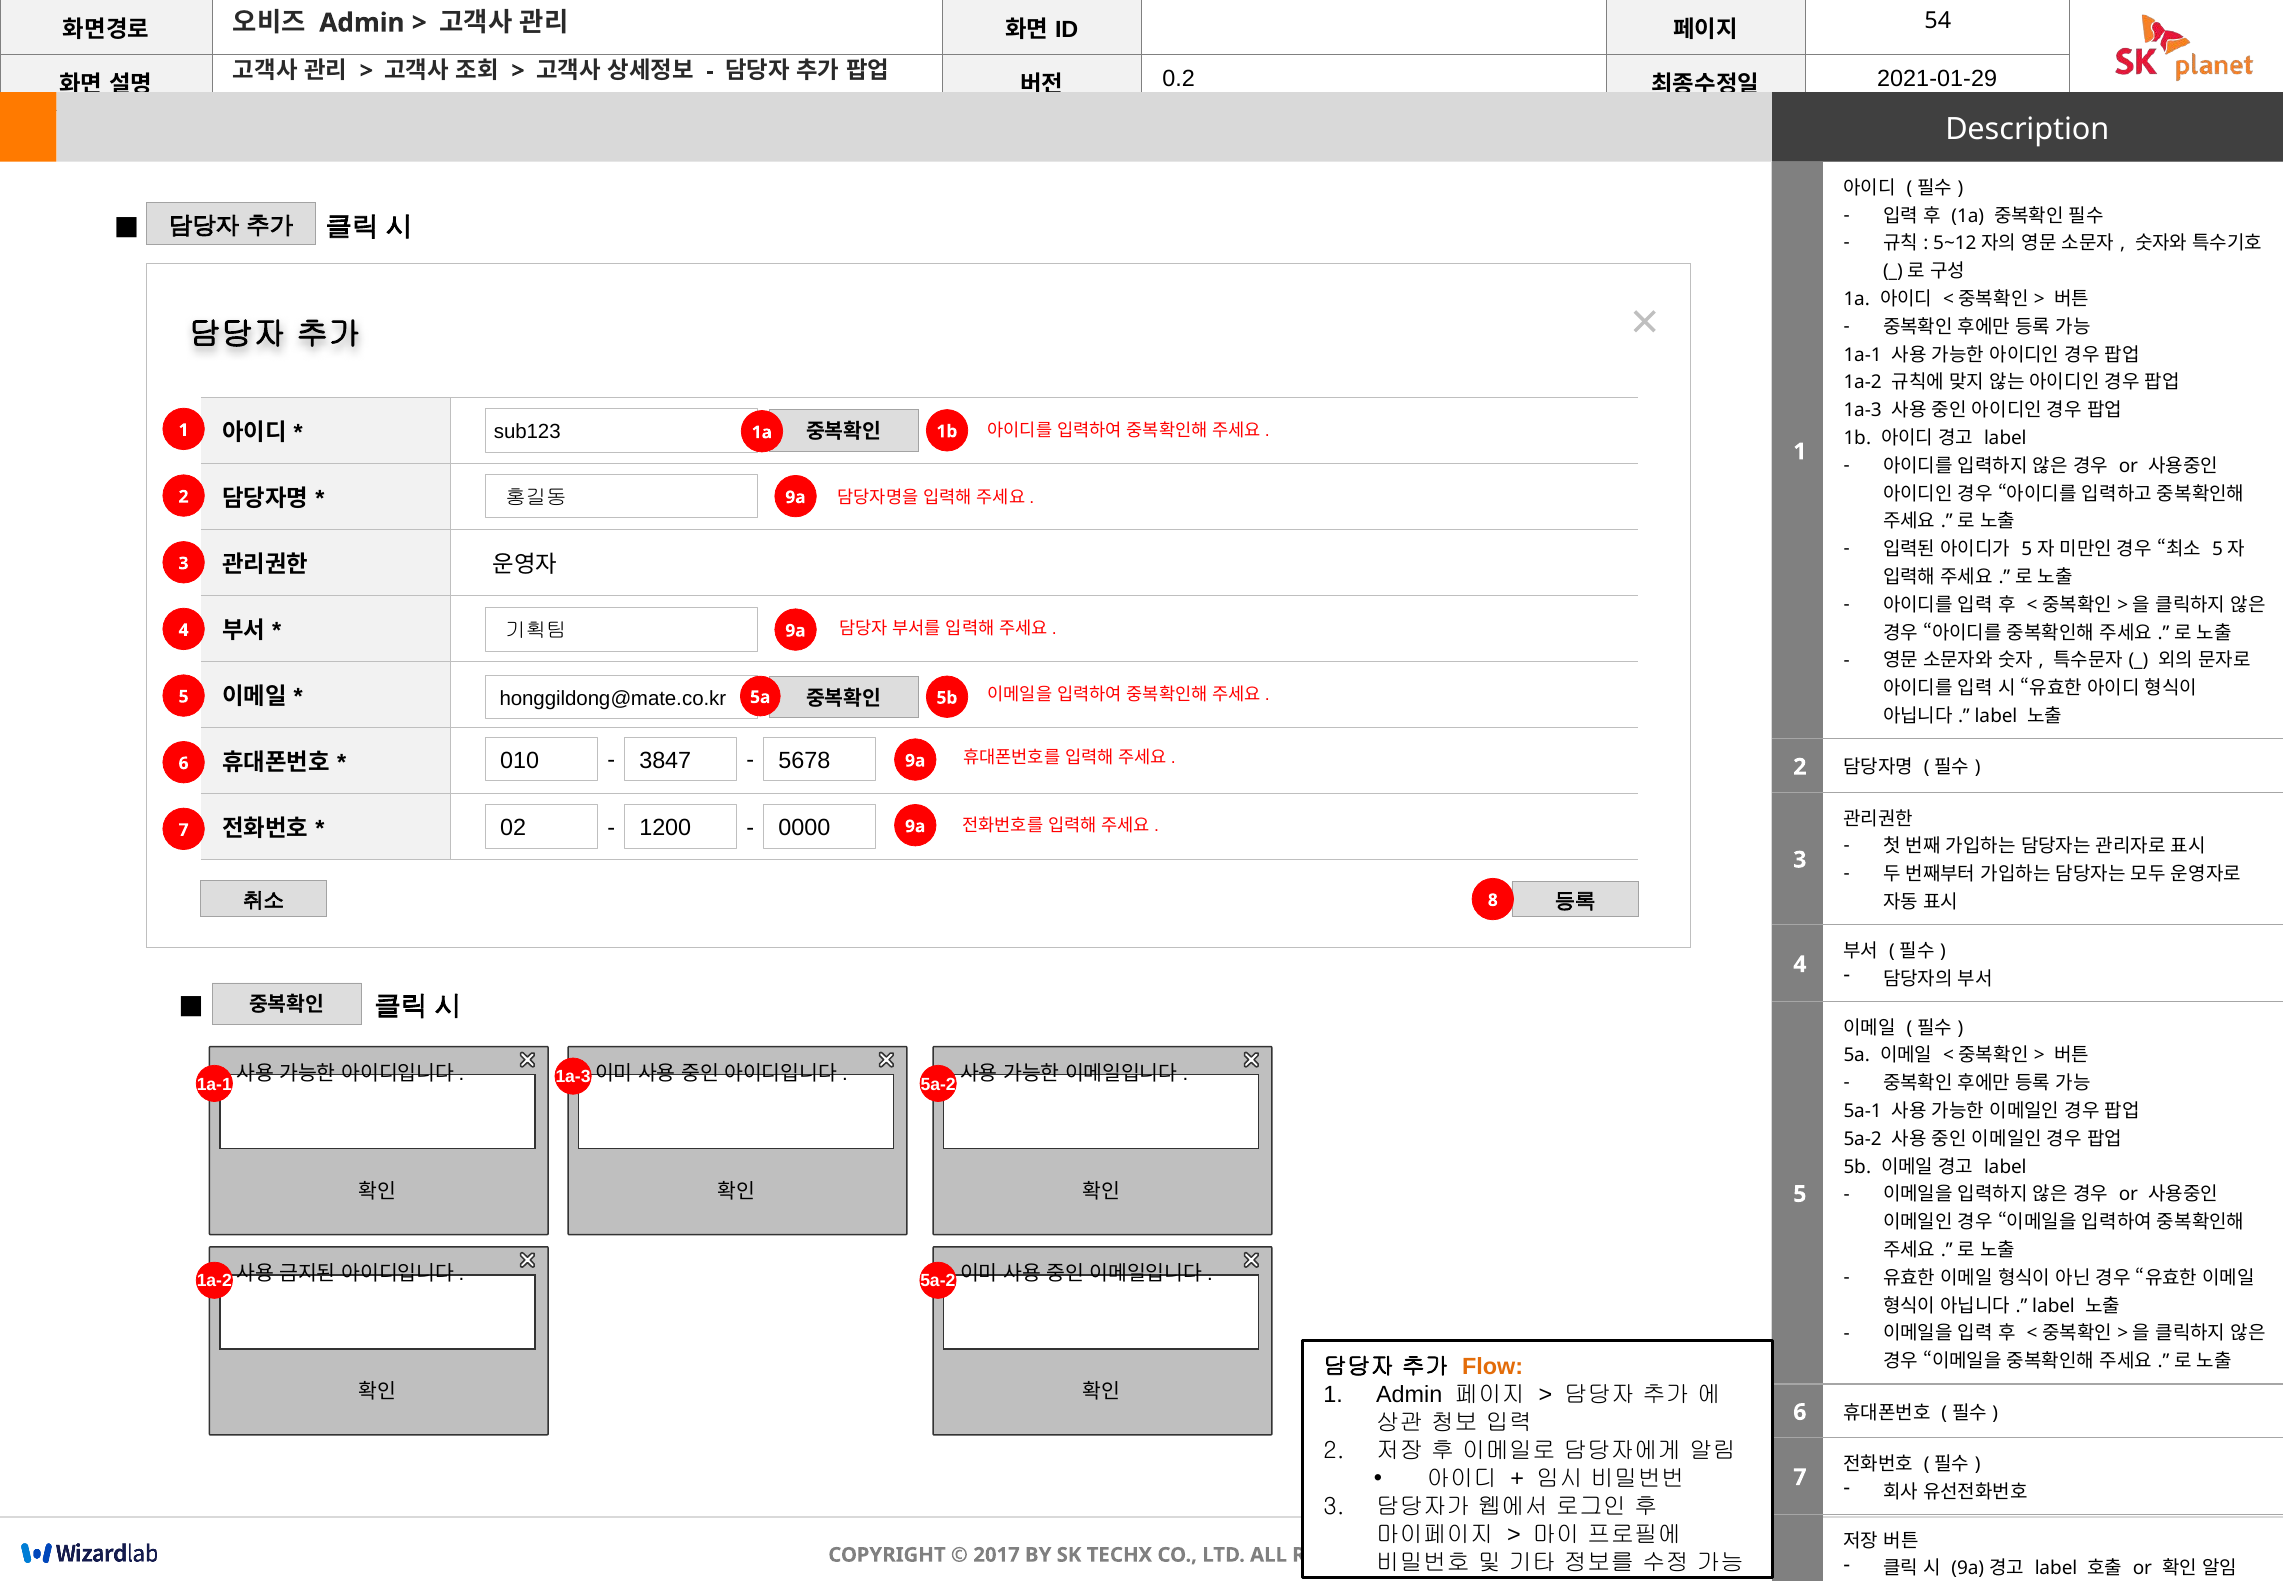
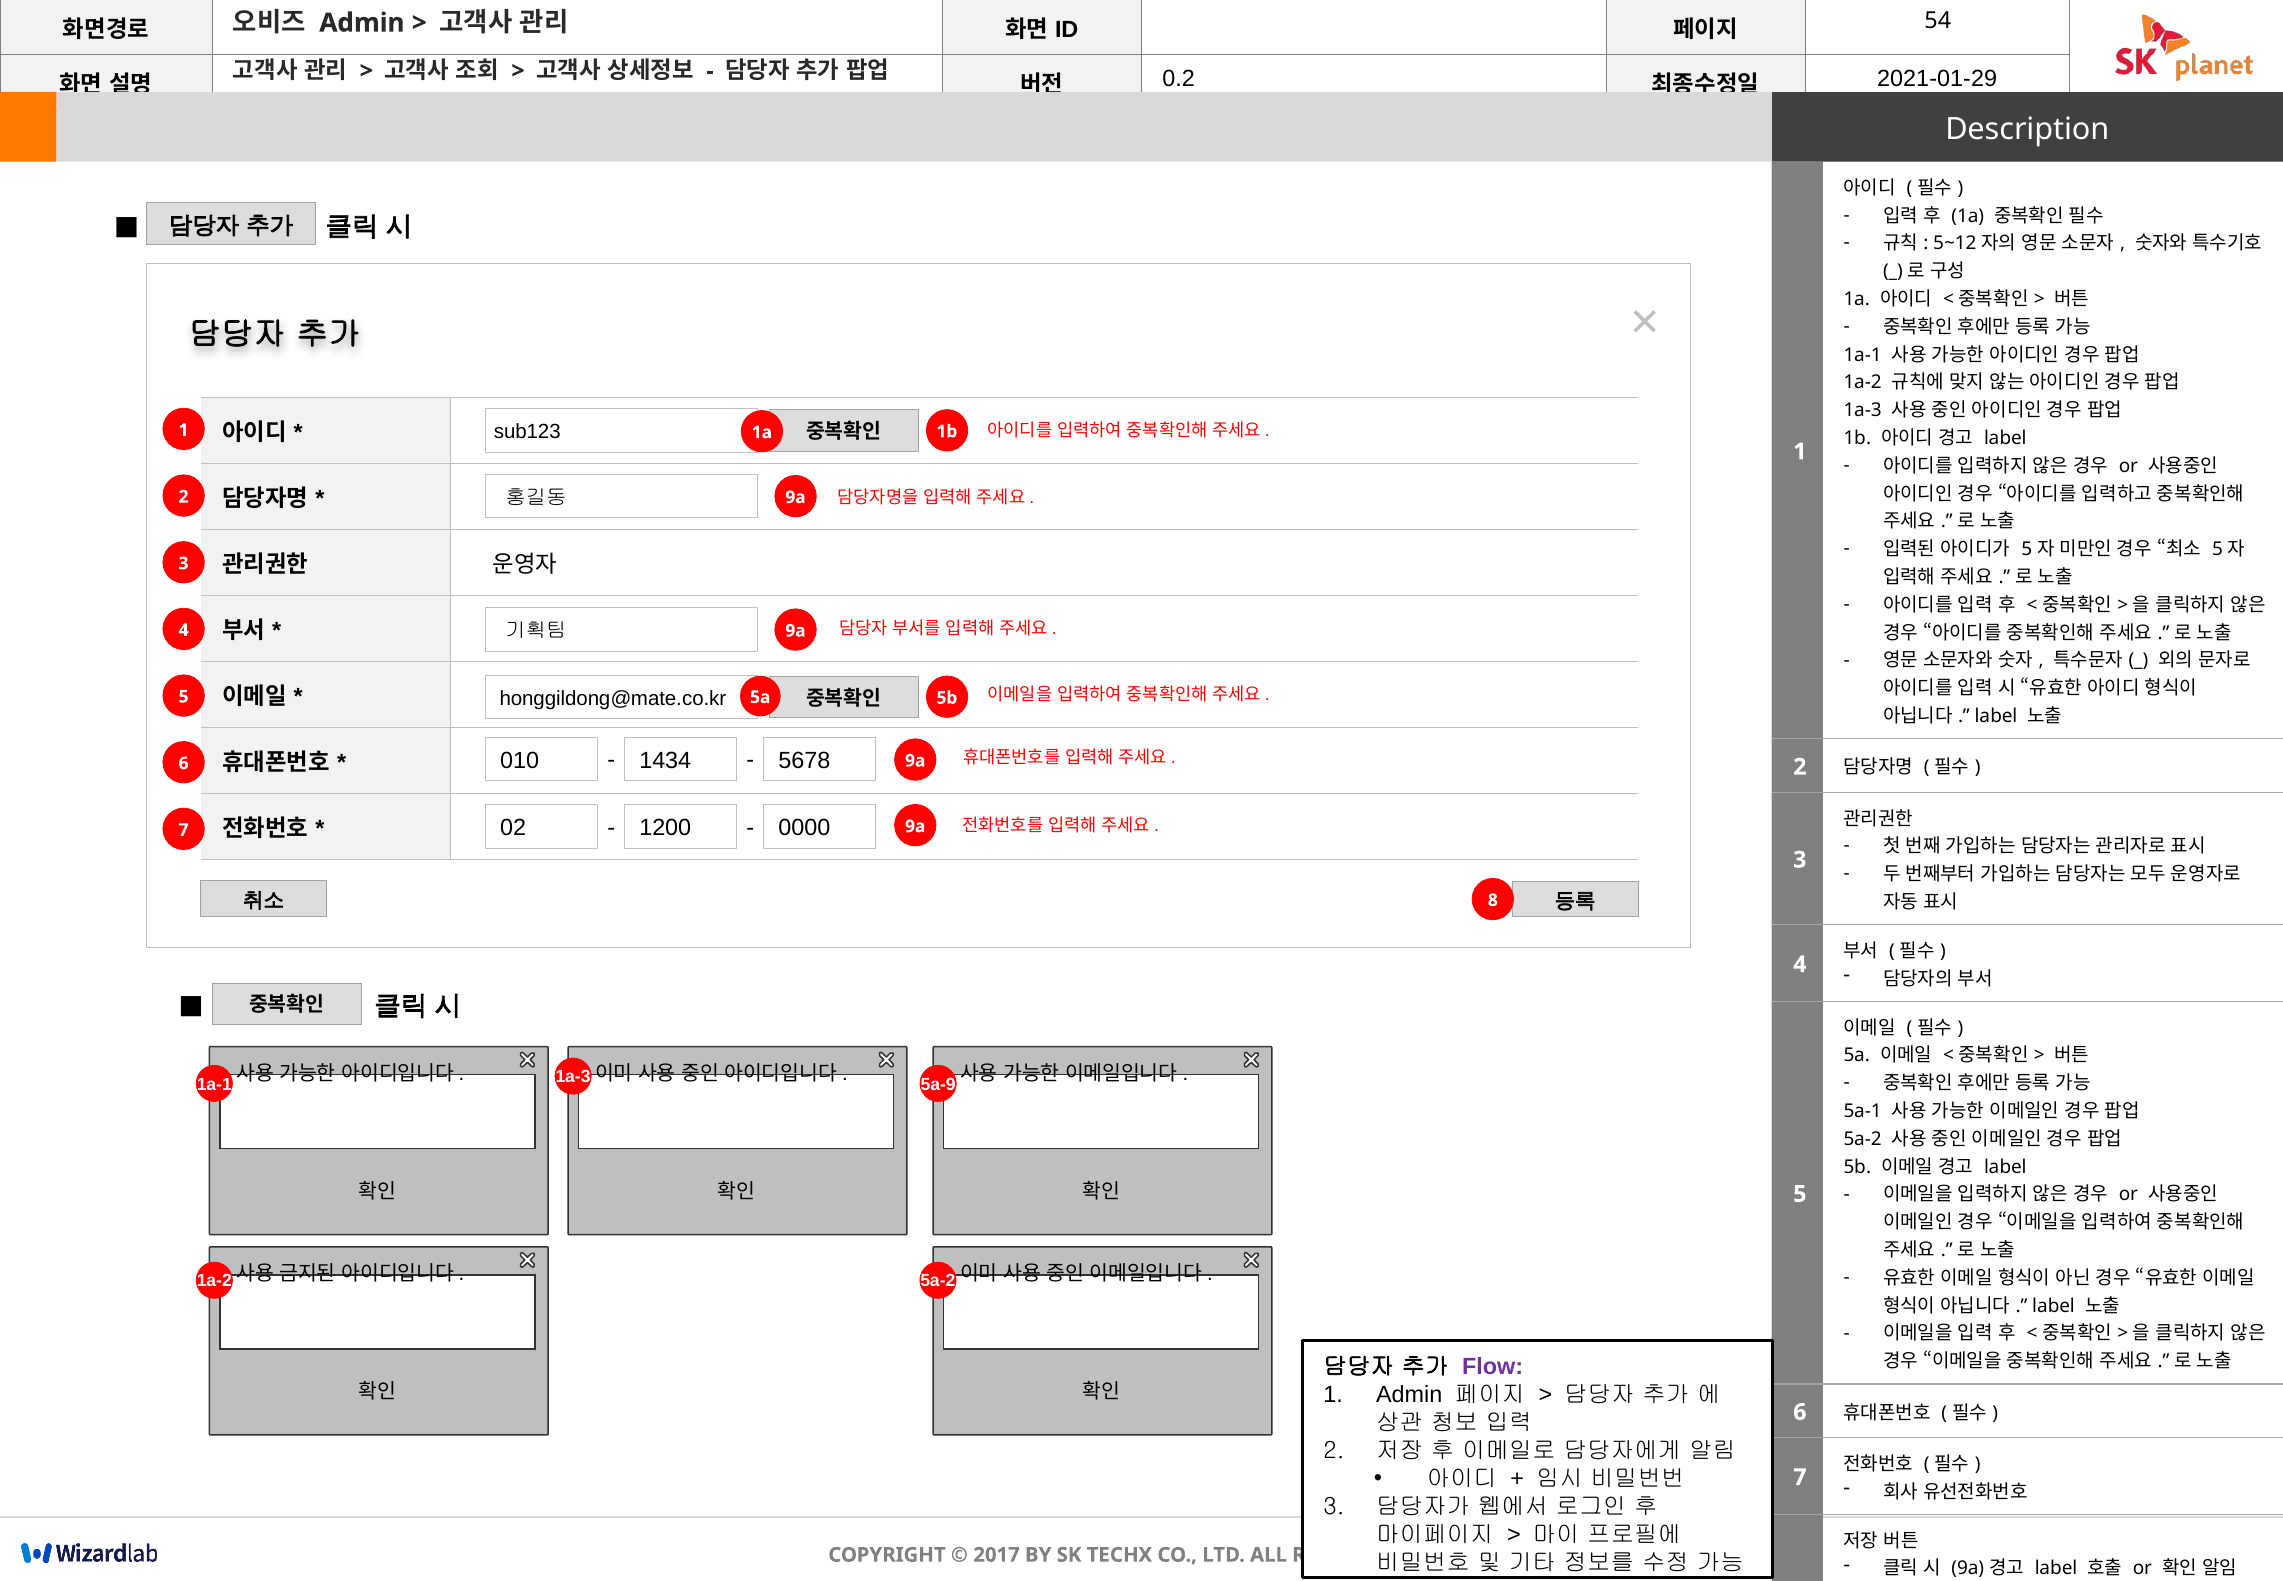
3847: 3847 -> 1434
5a-2 at (938, 1084): 5a-2 -> 5a-9
Flow colour: orange -> purple
